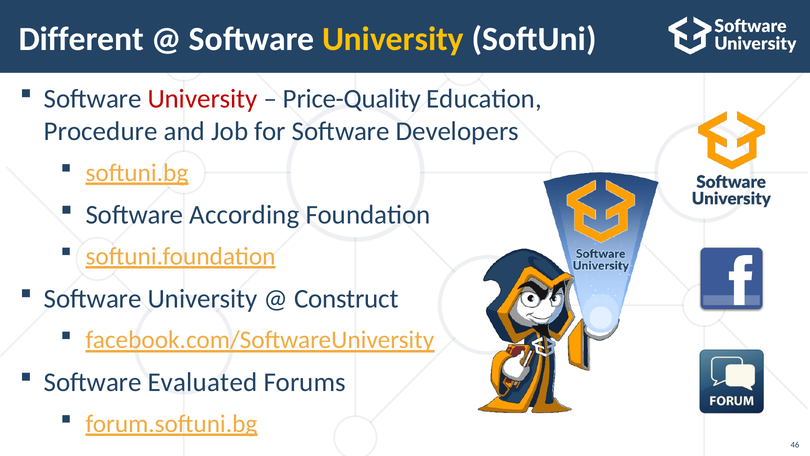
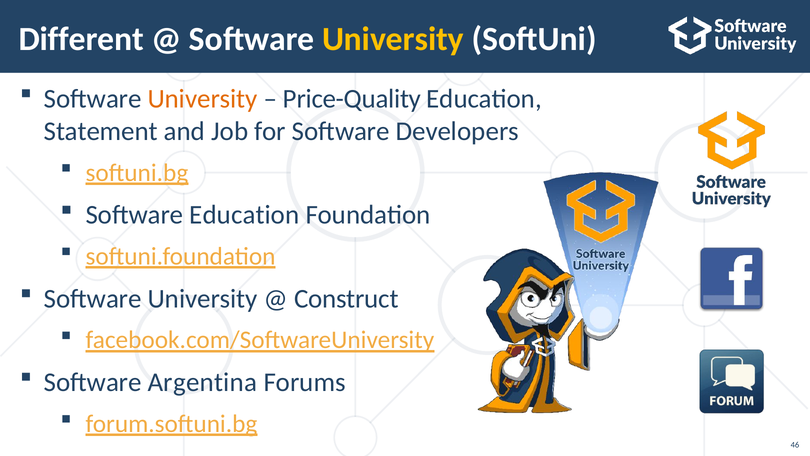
University at (203, 99) colour: red -> orange
Procedure: Procedure -> Statement
Software According: According -> Education
Evaluated: Evaluated -> Argentina
